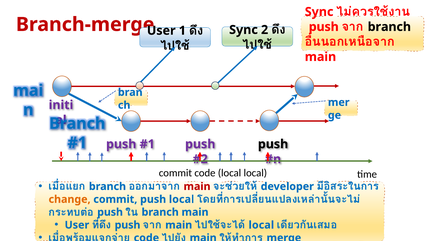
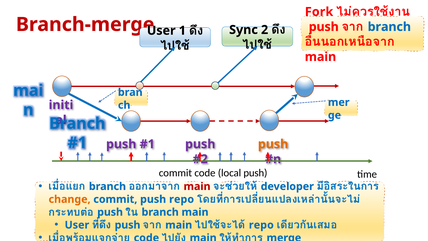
Sync at (319, 12): Sync -> Fork
branch at (389, 27) colour: black -> blue
push at (273, 144) colour: black -> orange
local local: local -> push
push local: local -> repo
local at (261, 225): local -> repo
